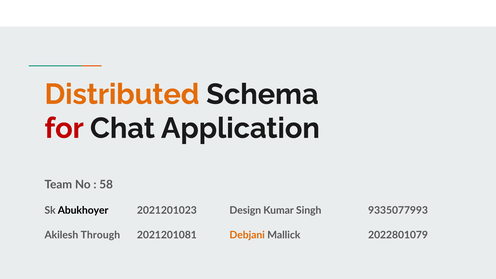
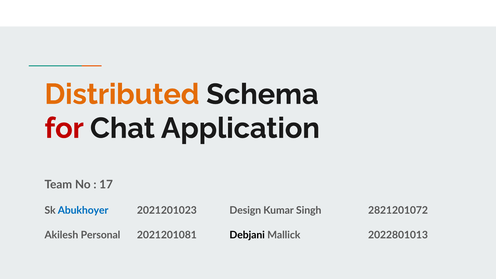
58: 58 -> 17
Abukhoyer colour: black -> blue
9335077993: 9335077993 -> 2821201072
Through: Through -> Personal
Debjani colour: orange -> black
2022801079: 2022801079 -> 2022801013
